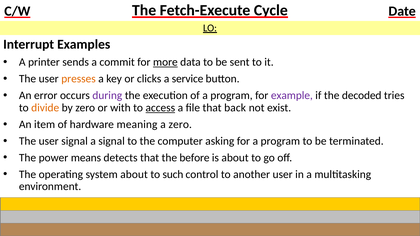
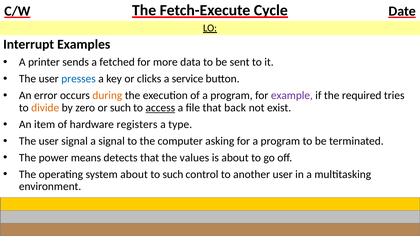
commit: commit -> fetched
more underline: present -> none
presses colour: orange -> blue
during colour: purple -> orange
decoded: decoded -> required
or with: with -> such
meaning: meaning -> registers
a zero: zero -> type
before: before -> values
